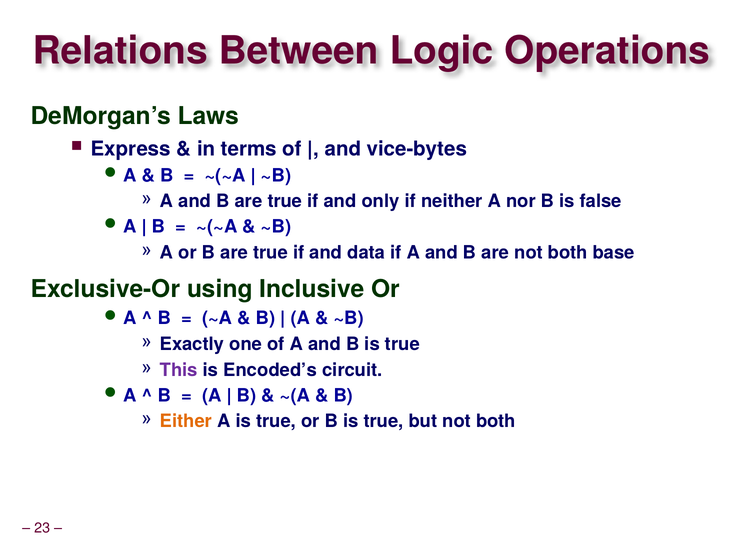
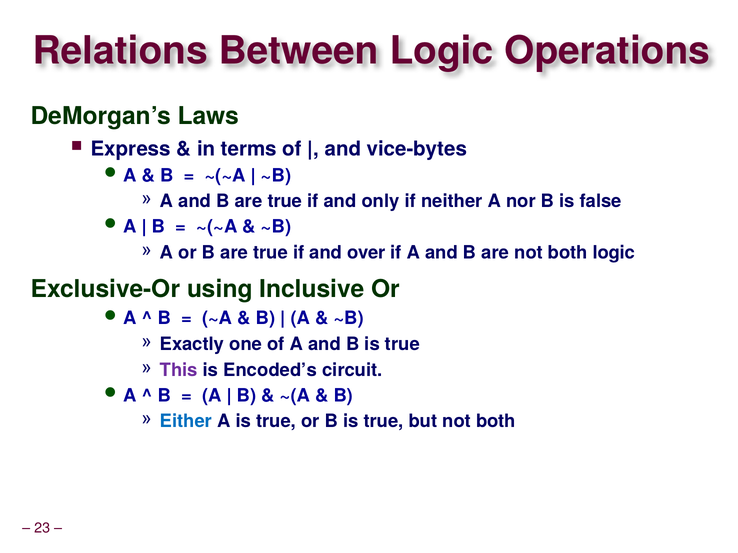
data: data -> over
both base: base -> logic
Either colour: orange -> blue
